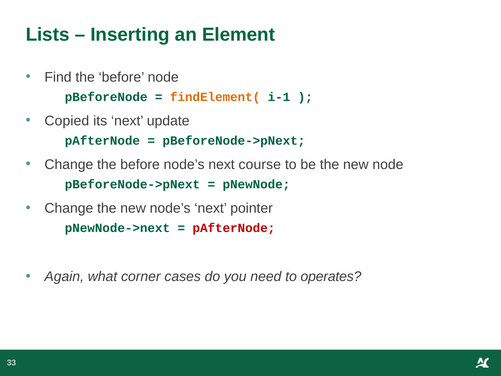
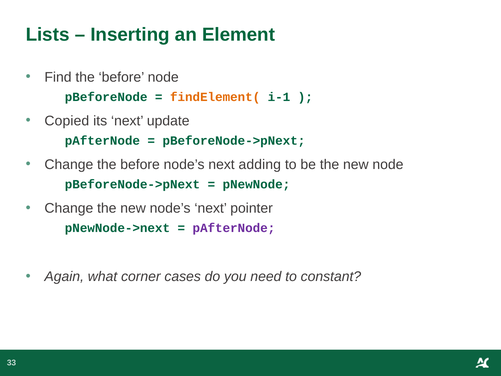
course: course -> adding
pAfterNode at (234, 228) colour: red -> purple
operates: operates -> constant
